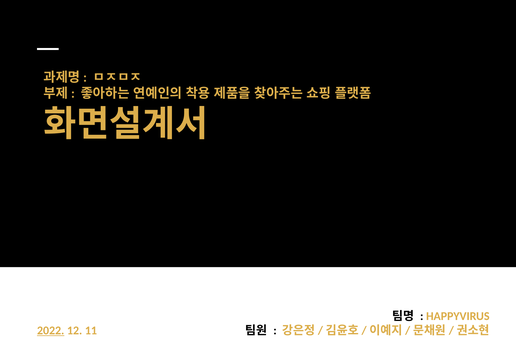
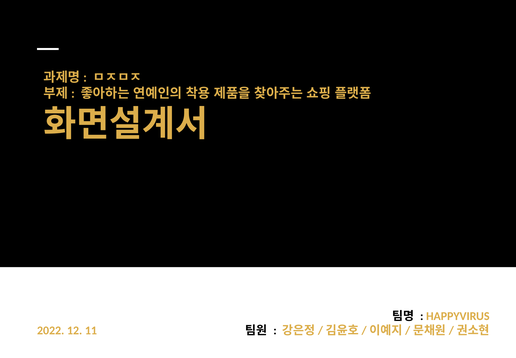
2022 underline: present -> none
